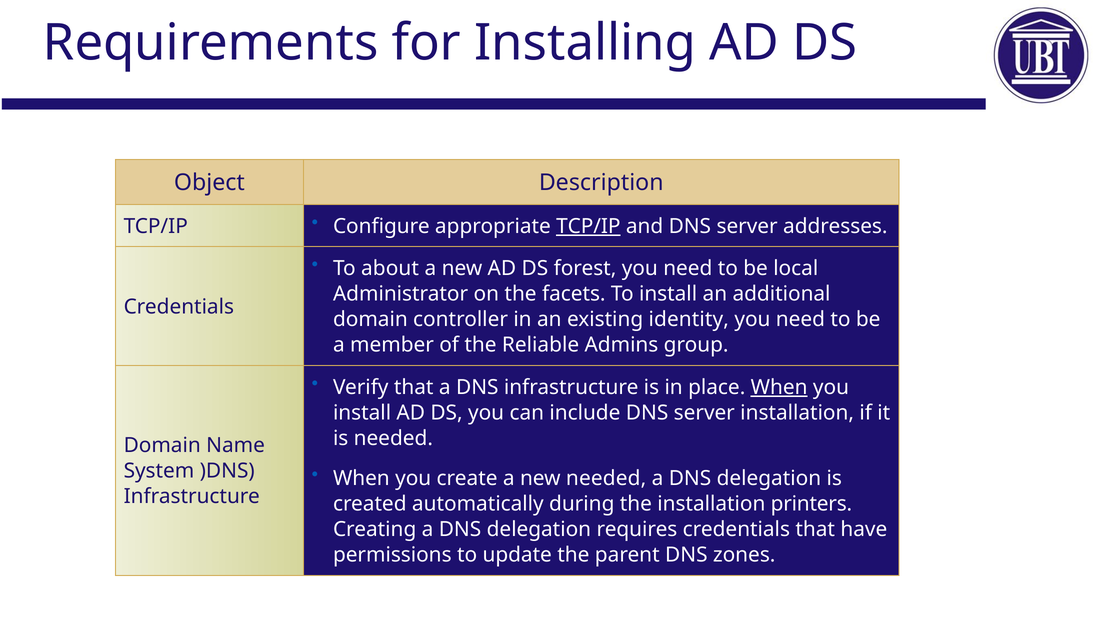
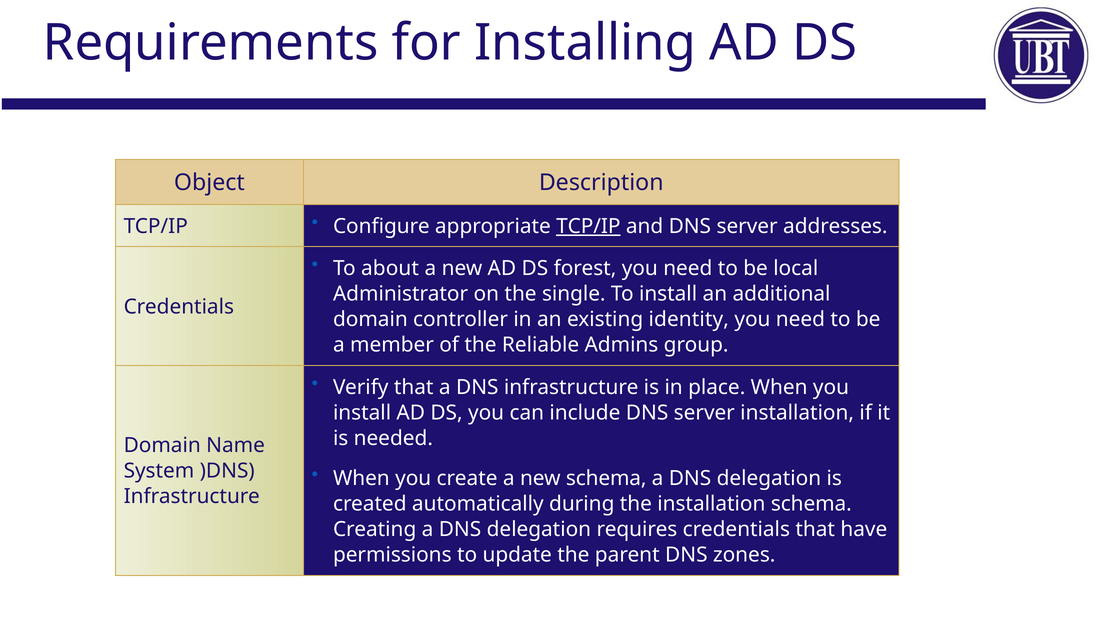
facets: facets -> single
When at (779, 387) underline: present -> none
new needed: needed -> schema
installation printers: printers -> schema
